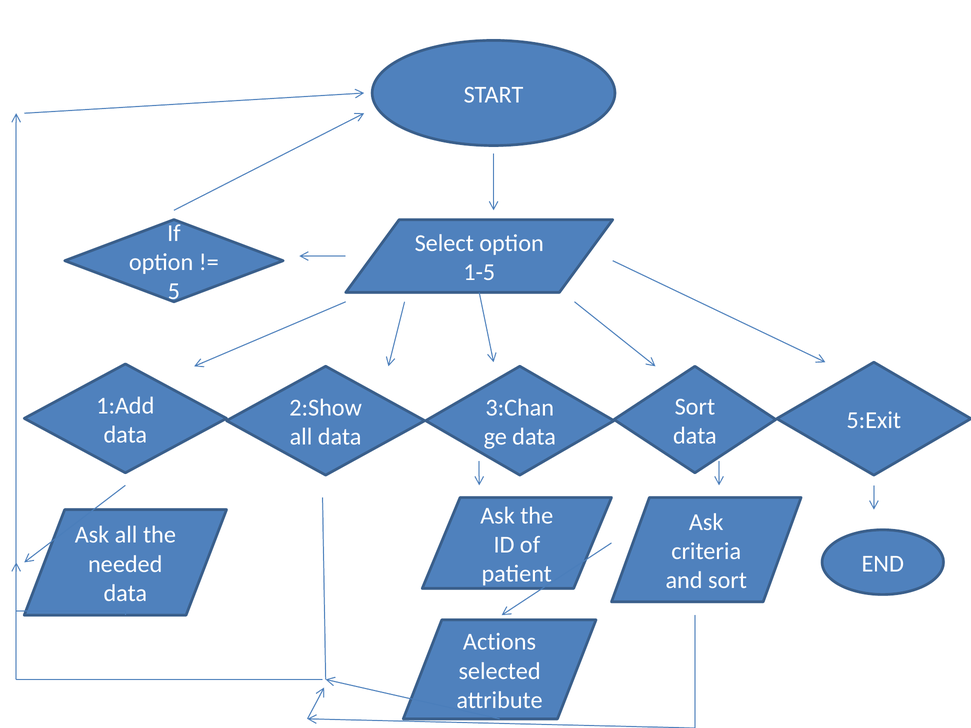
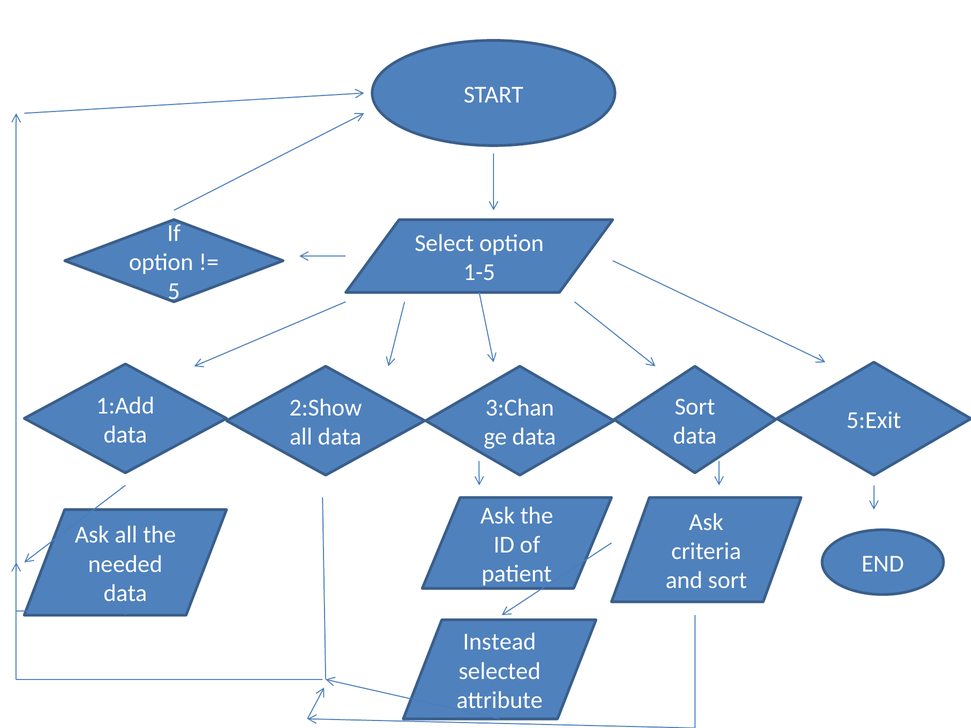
Actions: Actions -> Instead
